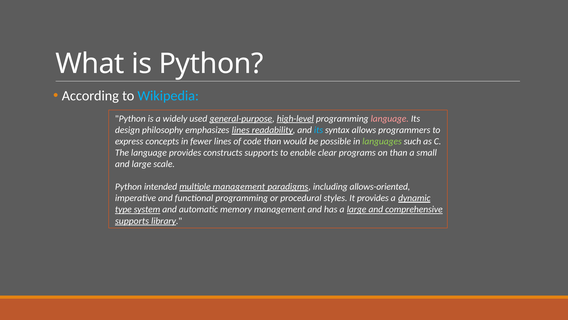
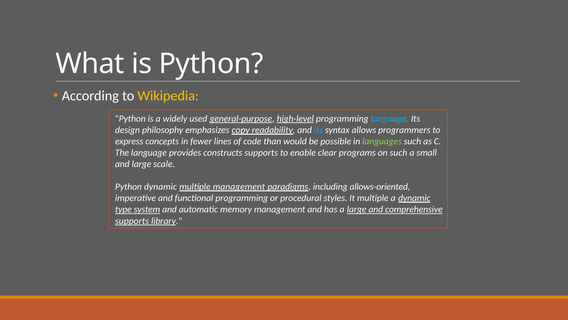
Wikipedia colour: light blue -> yellow
language at (390, 118) colour: pink -> light blue
emphasizes lines: lines -> copy
on than: than -> such
Python intended: intended -> dynamic
It provides: provides -> multiple
